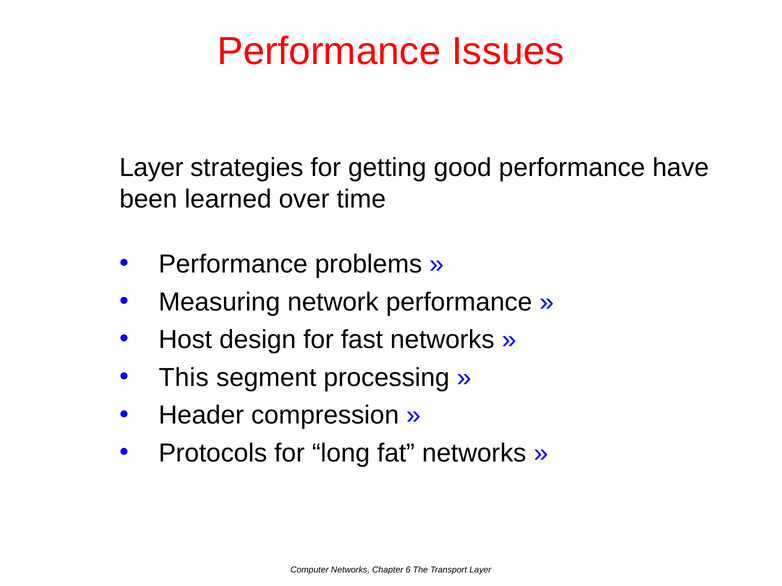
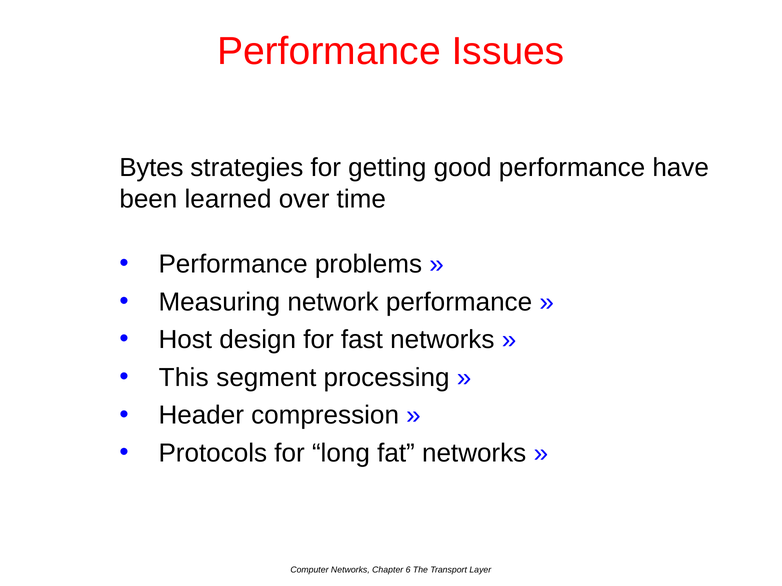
Layer at (151, 168): Layer -> Bytes
